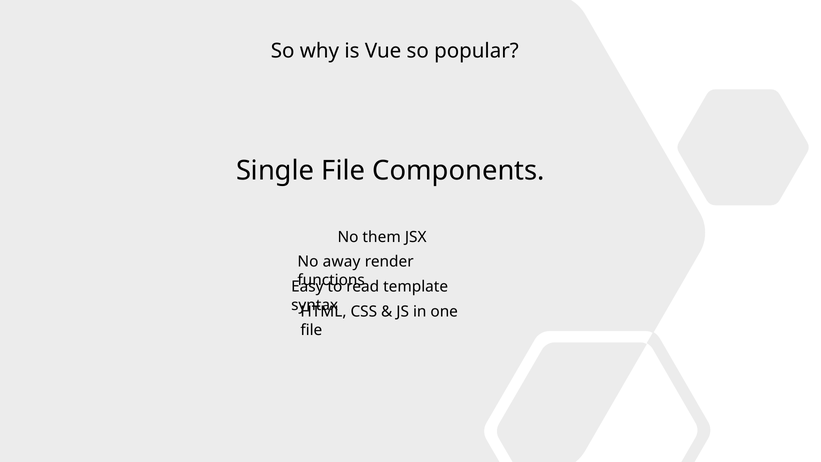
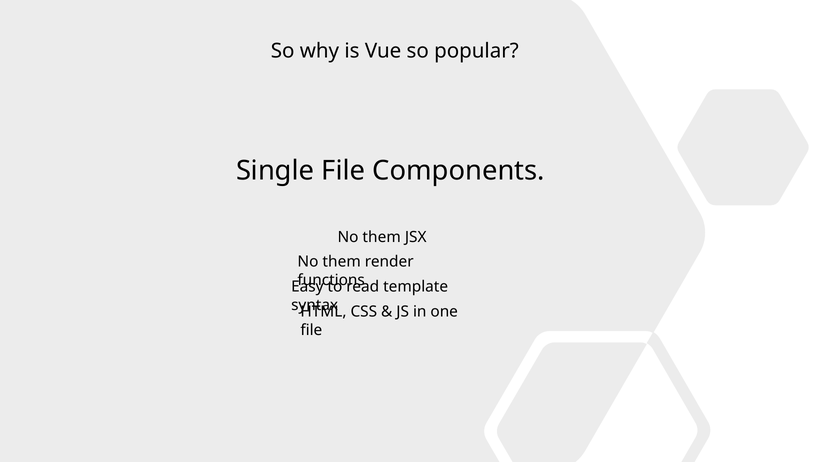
away at (342, 262): away -> them
